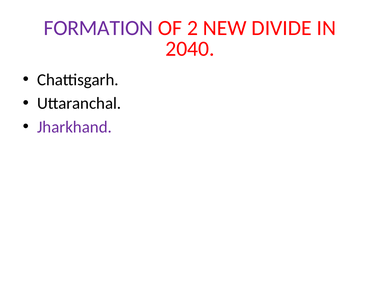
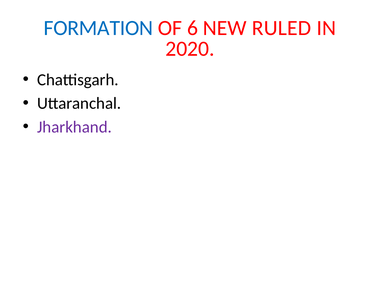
FORMATION colour: purple -> blue
2: 2 -> 6
DIVIDE: DIVIDE -> RULED
2040: 2040 -> 2020
